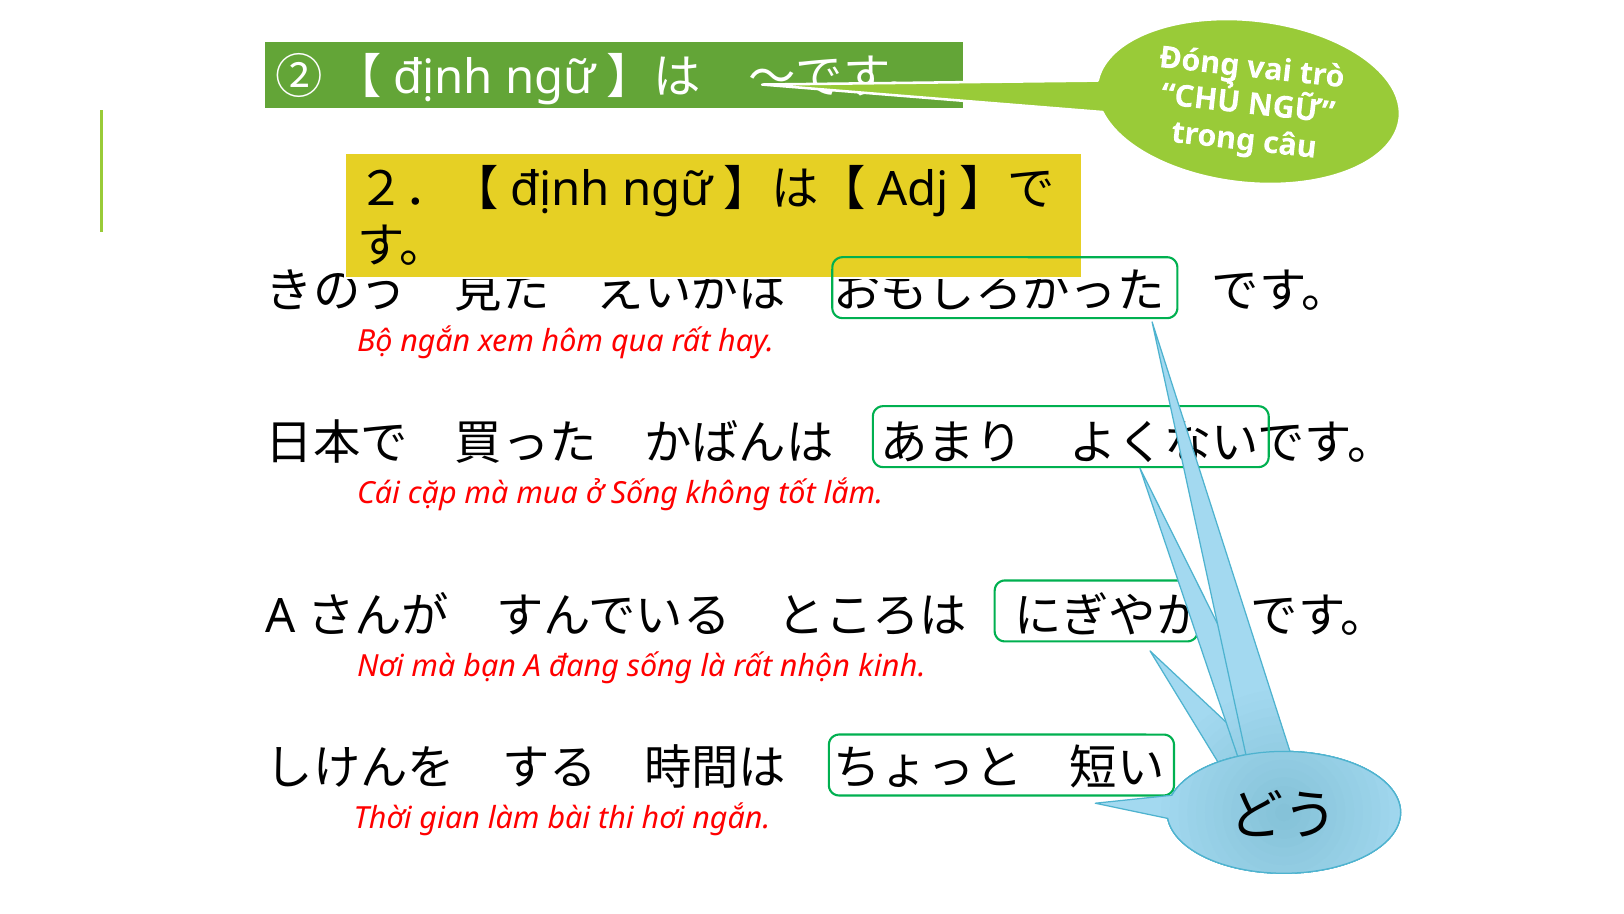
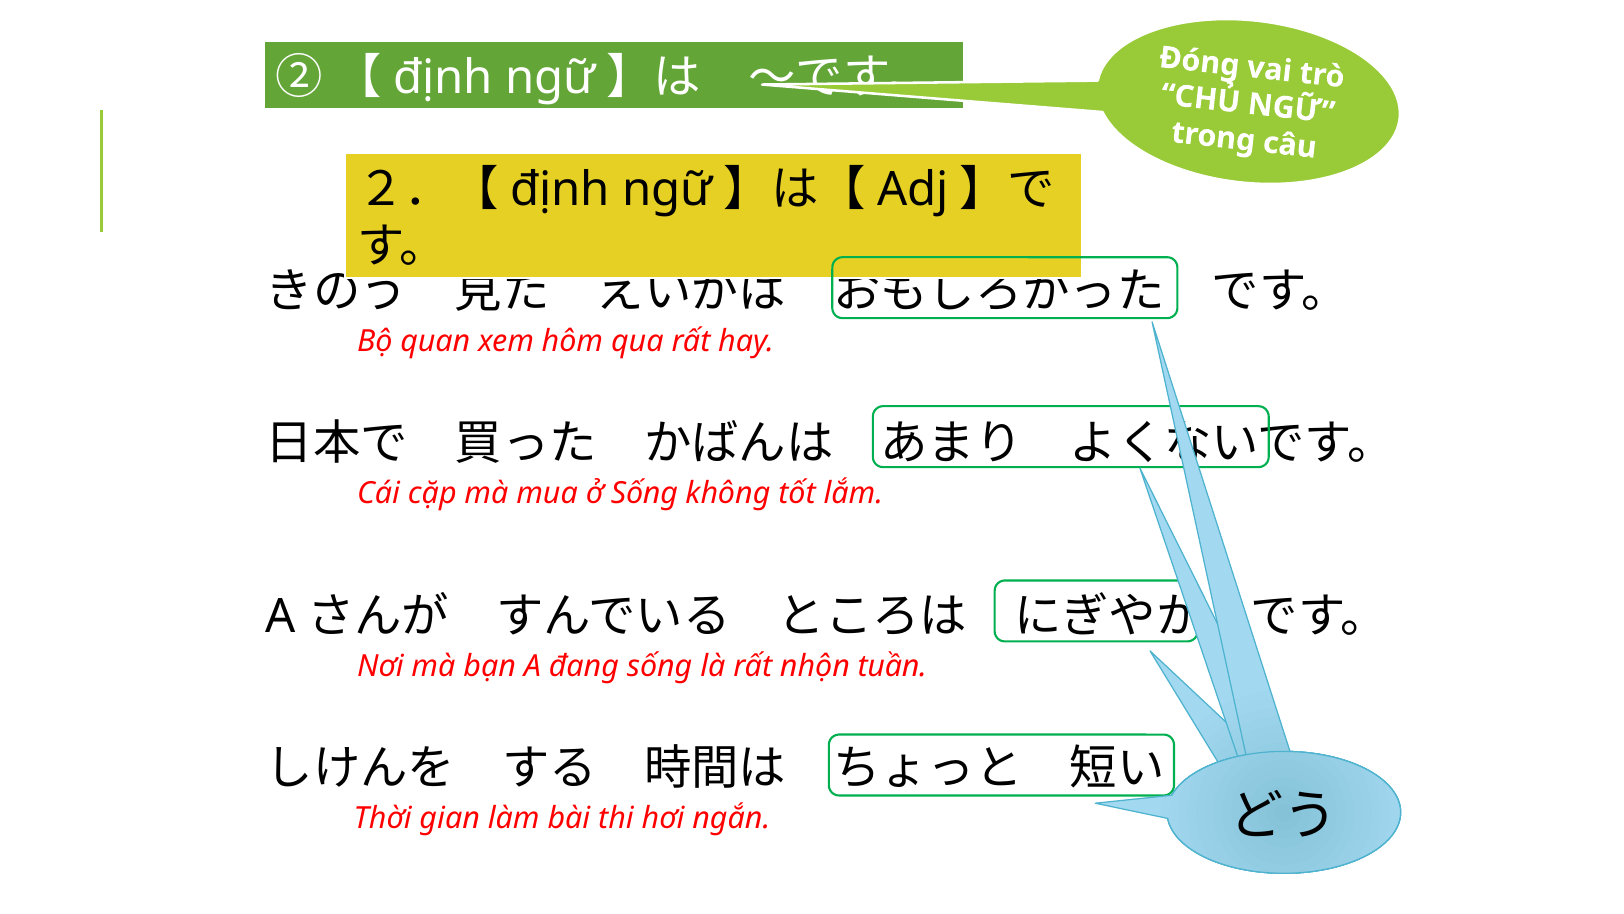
Bộ ngắn: ngắn -> quan
kinh: kinh -> tuần
